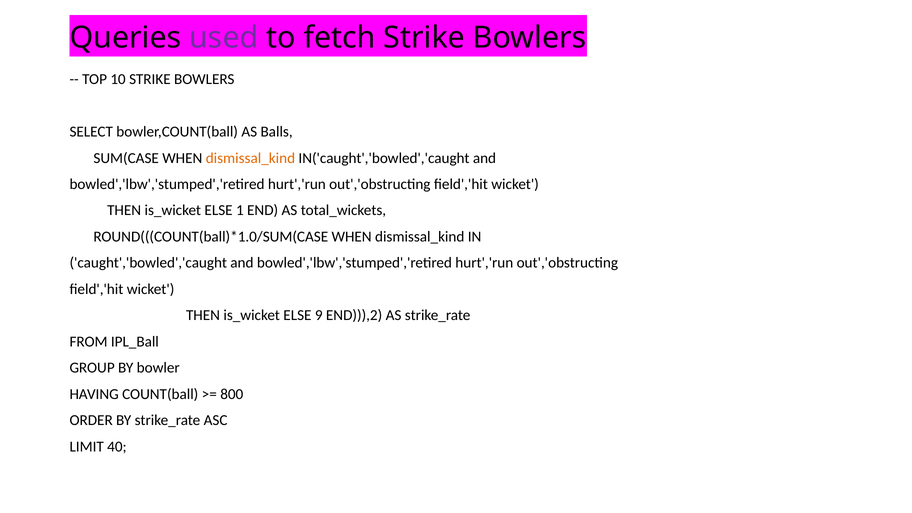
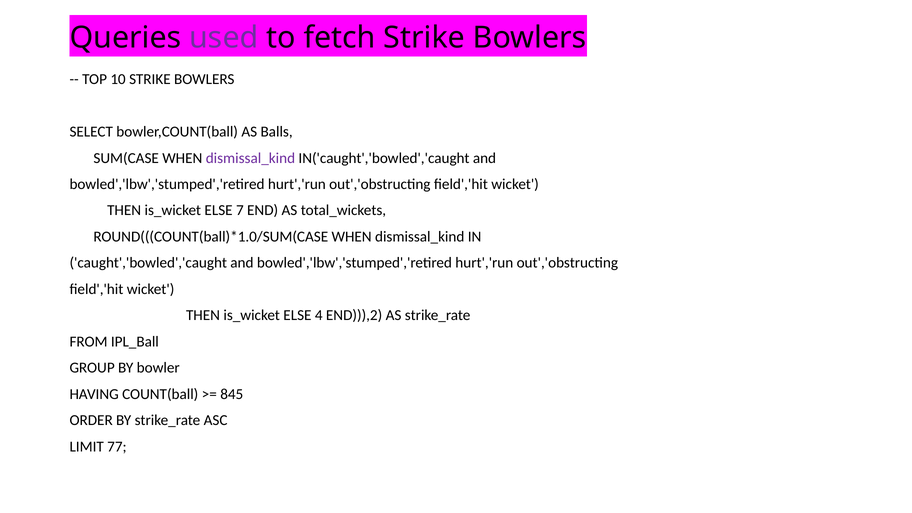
dismissal_kind at (250, 158) colour: orange -> purple
1: 1 -> 7
9: 9 -> 4
800: 800 -> 845
40: 40 -> 77
